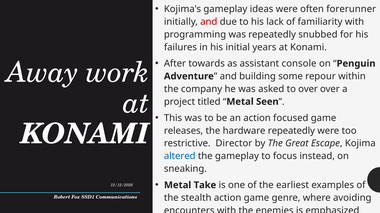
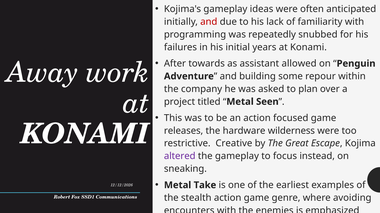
forerunner: forerunner -> anticipated
console: console -> allowed
to over: over -> plan
hardware repeatedly: repeatedly -> wilderness
Director: Director -> Creative
altered colour: blue -> purple
